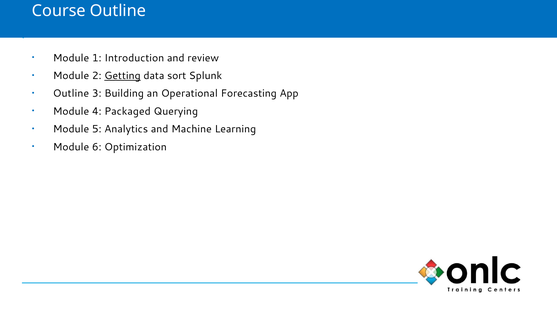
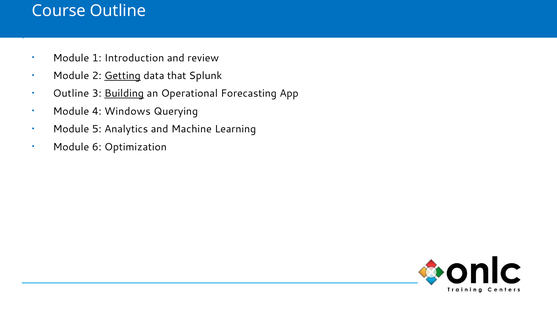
sort: sort -> that
Building underline: none -> present
Packaged: Packaged -> Windows
